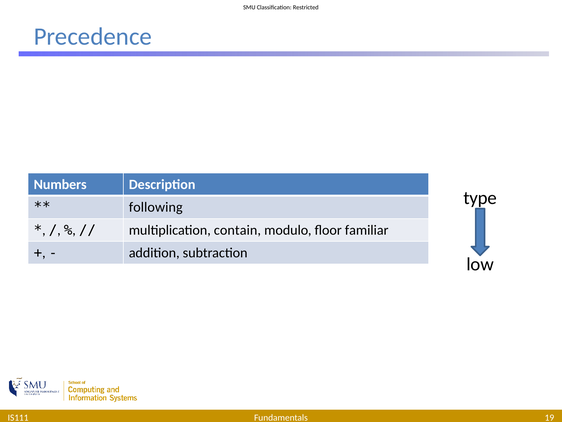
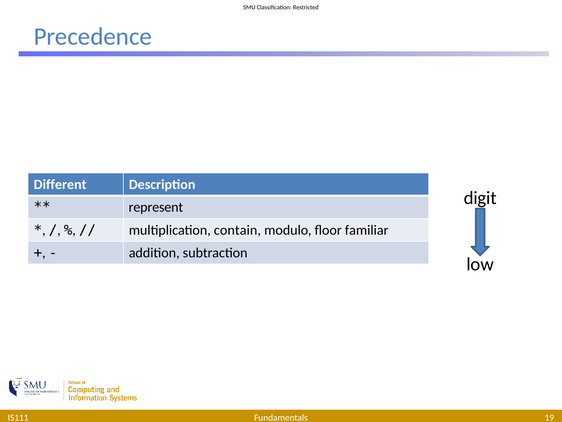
Numbers: Numbers -> Different
type: type -> digit
following: following -> represent
